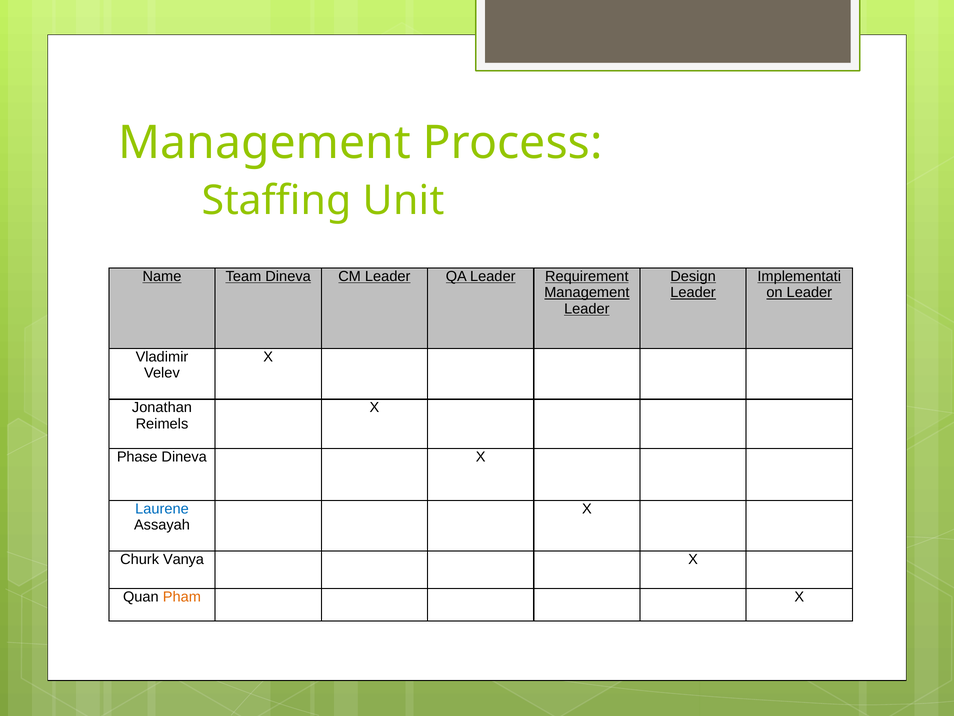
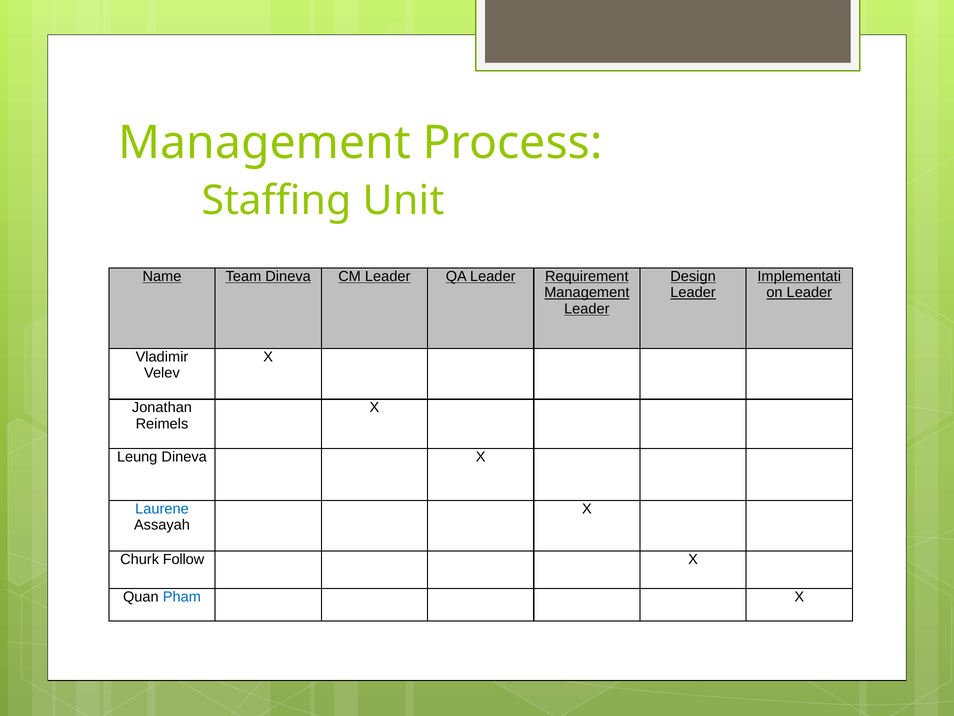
Phase: Phase -> Leung
Vanya: Vanya -> Follow
Pham colour: orange -> blue
